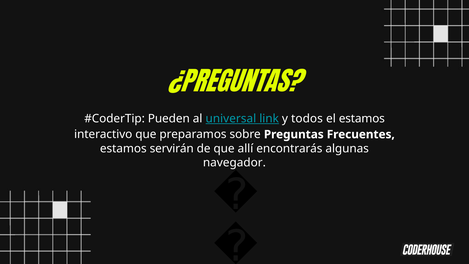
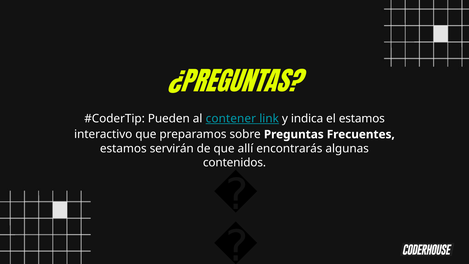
universal: universal -> contener
todos: todos -> indica
navegador: navegador -> contenidos
